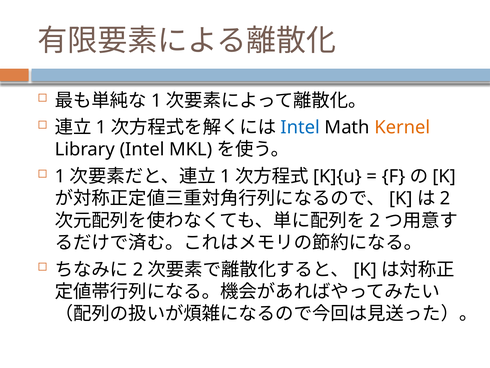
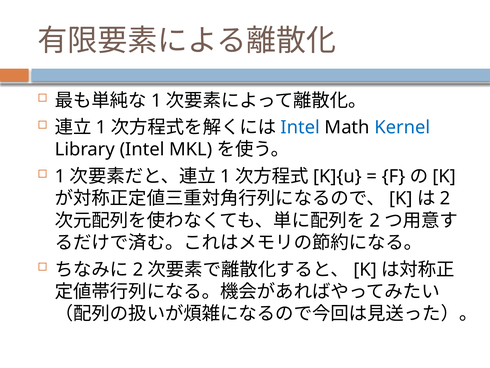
Kernel colour: orange -> blue
